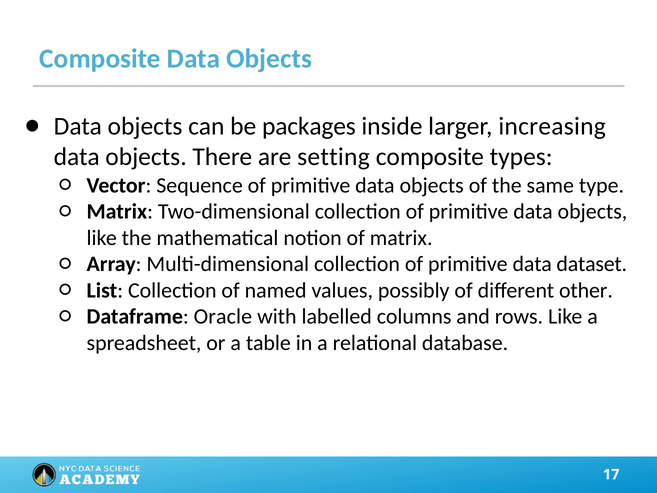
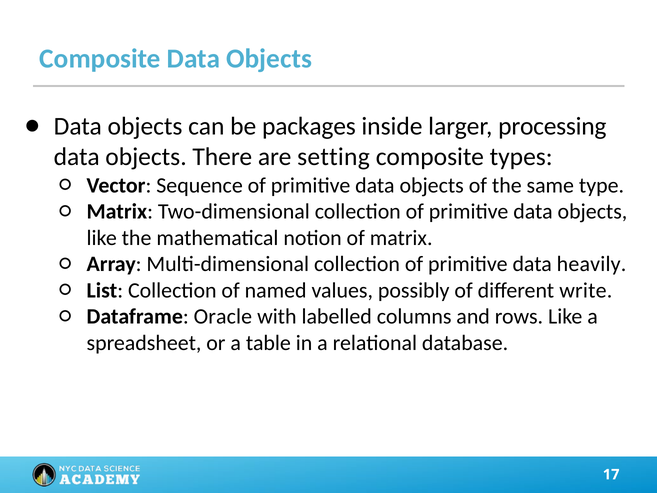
increasing: increasing -> processing
dataset: dataset -> heavily
other: other -> write
